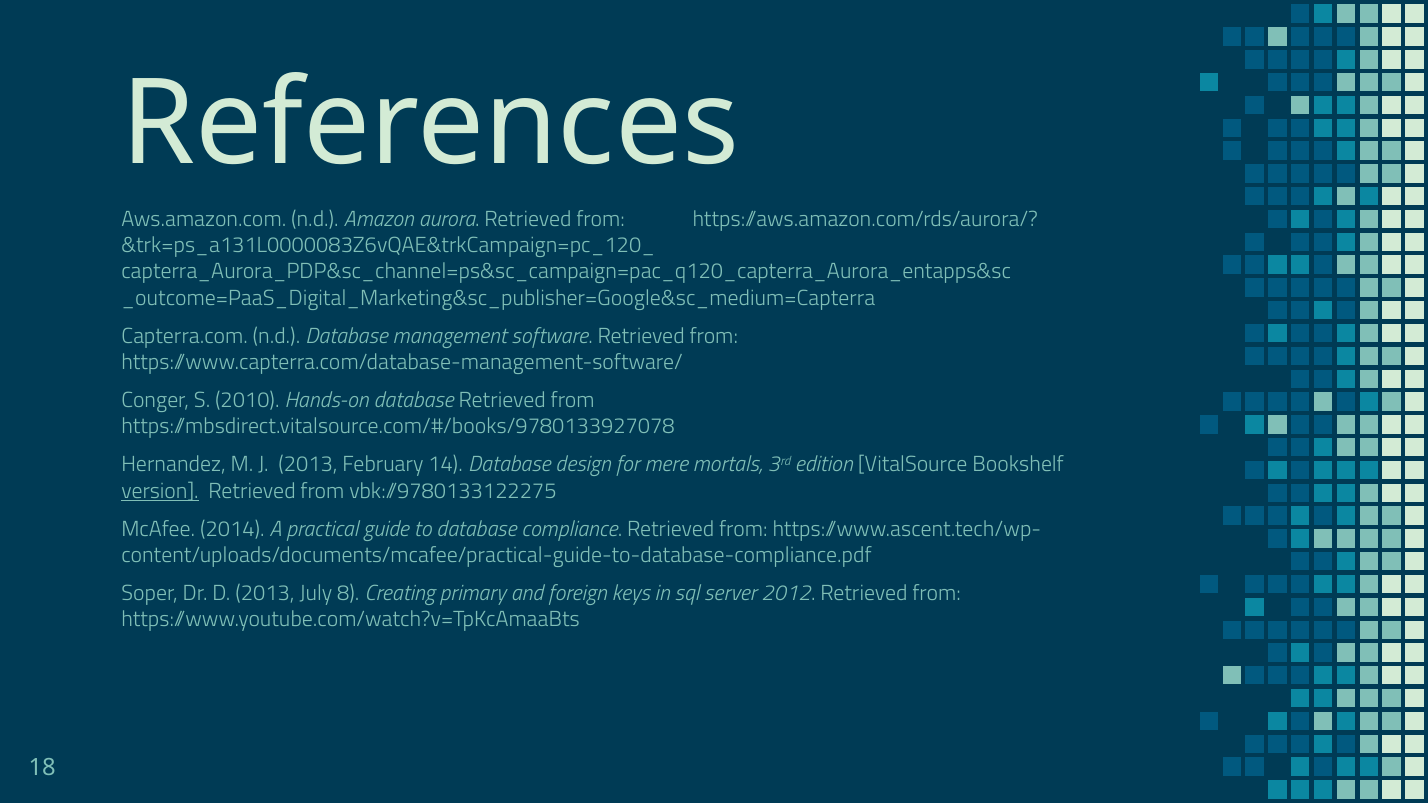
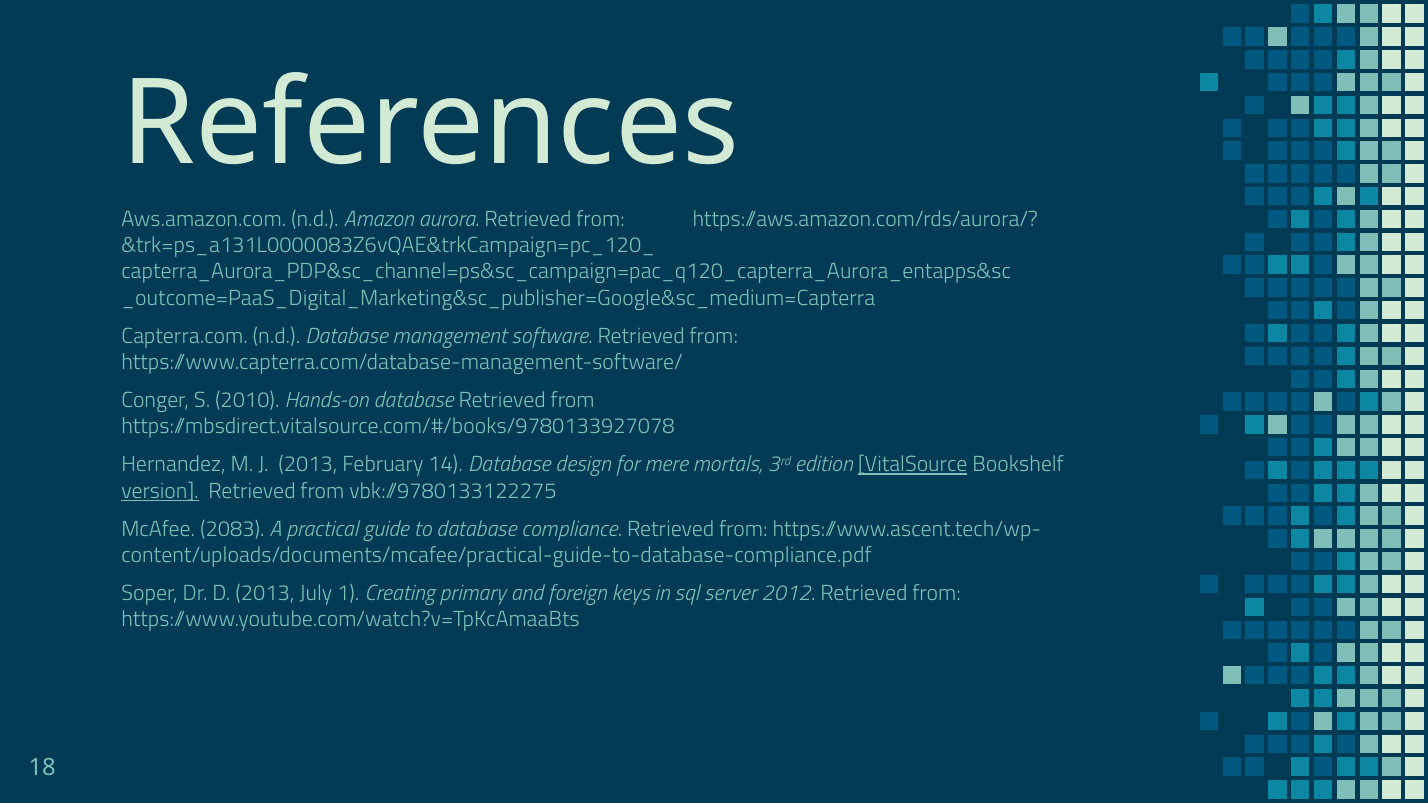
VitalSource underline: none -> present
2014: 2014 -> 2083
8: 8 -> 1
